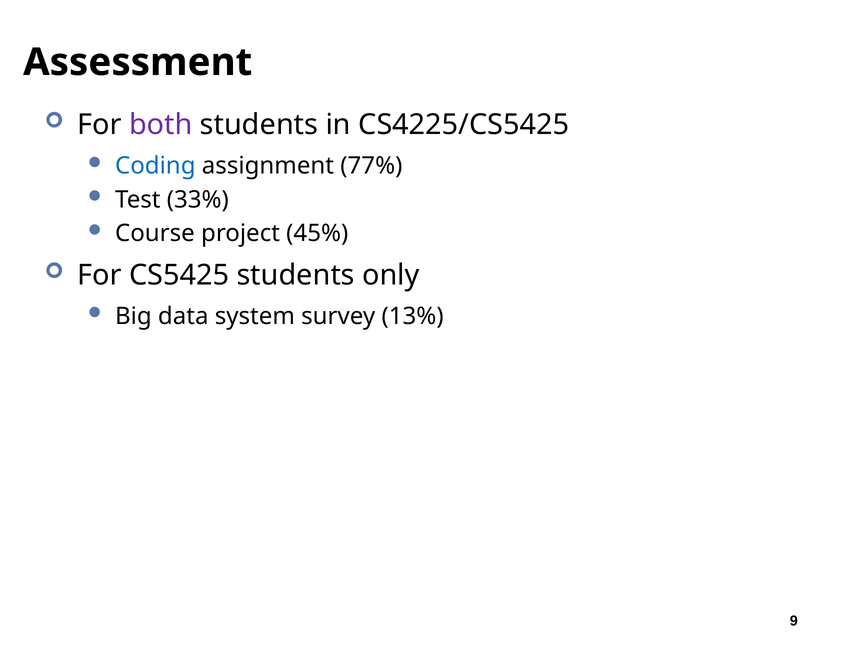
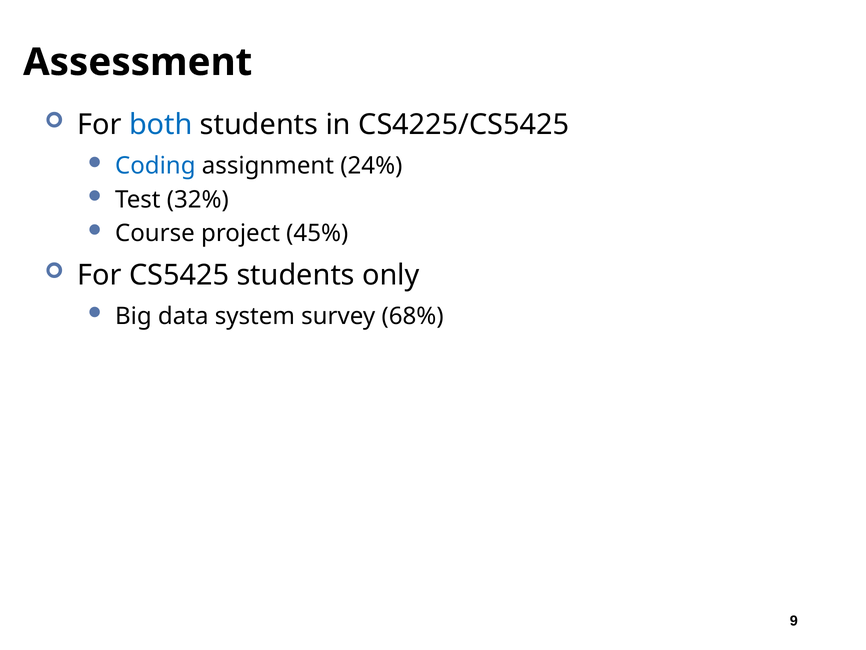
both colour: purple -> blue
77%: 77% -> 24%
33%: 33% -> 32%
13%: 13% -> 68%
